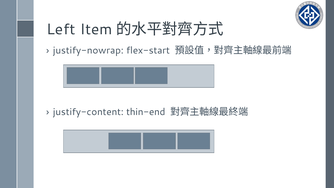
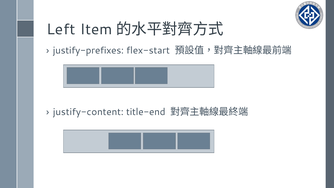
justify-nowrap: justify-nowrap -> justify-prefixes
thin-end: thin-end -> title-end
